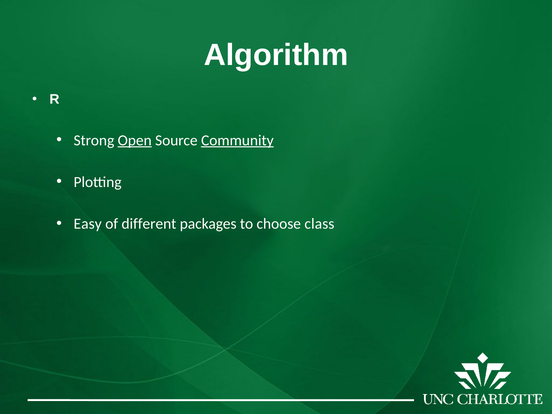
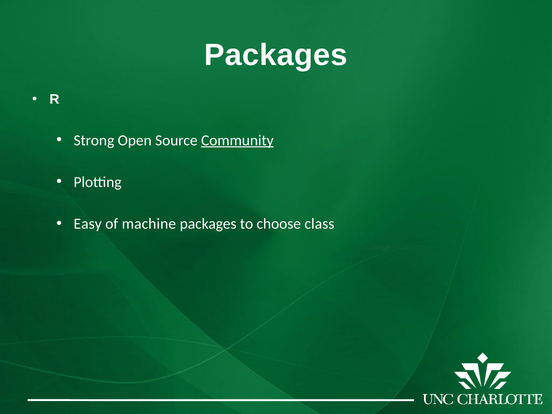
Algorithm at (276, 55): Algorithm -> Packages
Open underline: present -> none
different: different -> machine
